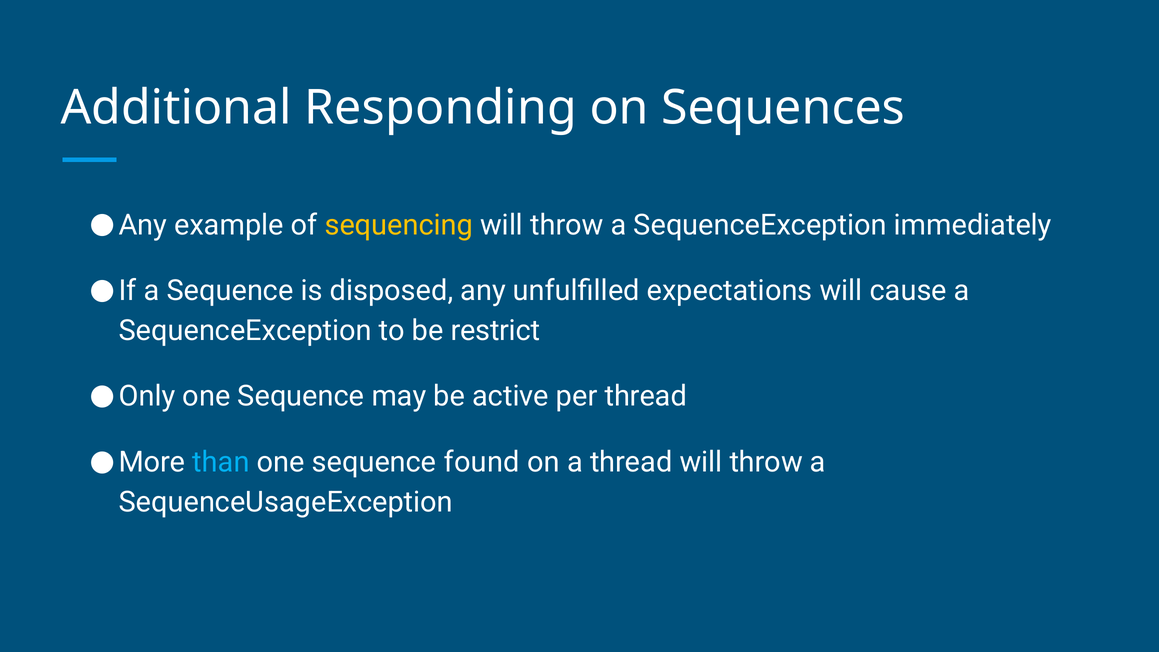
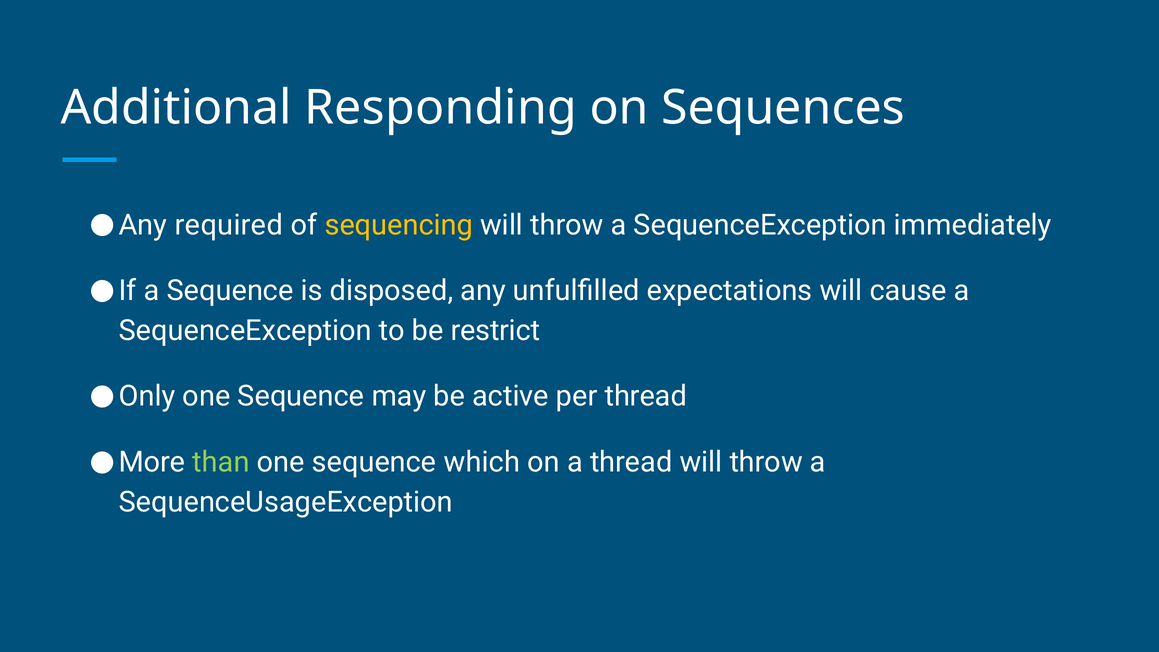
example: example -> required
than colour: light blue -> light green
found: found -> which
